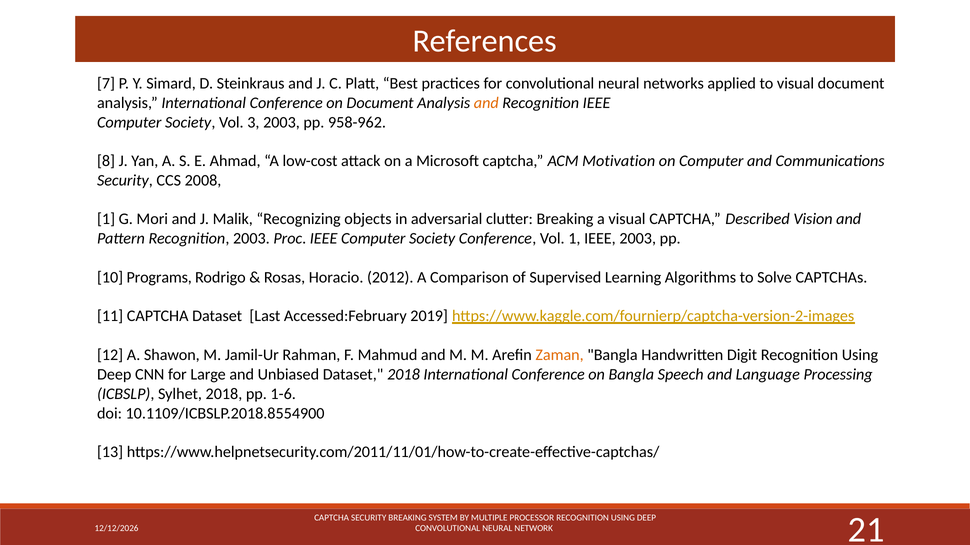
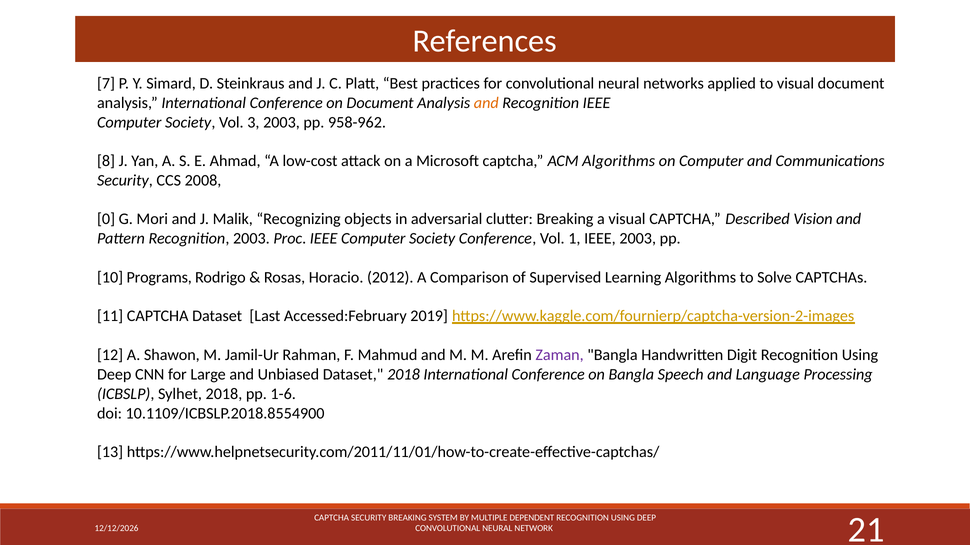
ACM Motivation: Motivation -> Algorithms
1 at (106, 219): 1 -> 0
Zaman colour: orange -> purple
PROCESSOR: PROCESSOR -> DEPENDENT
